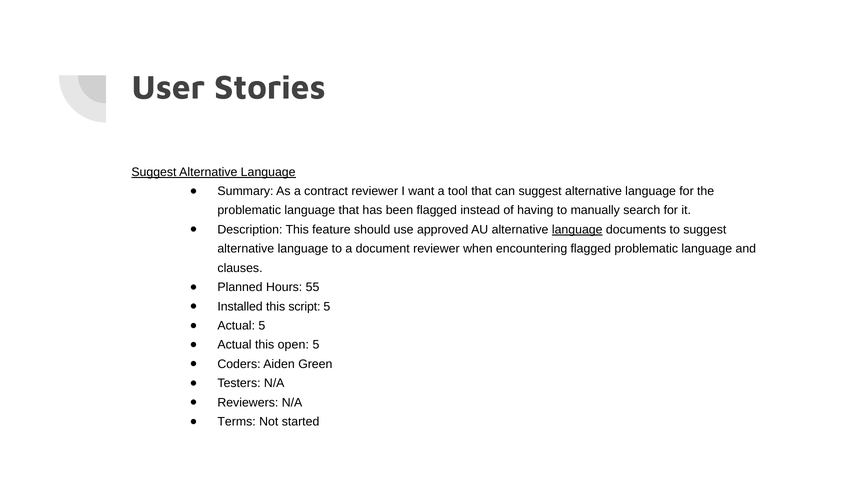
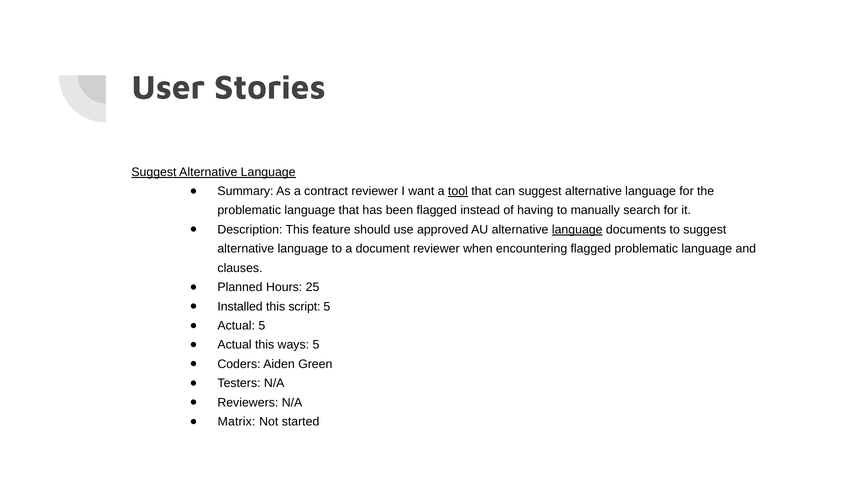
tool underline: none -> present
55: 55 -> 25
open: open -> ways
Terms: Terms -> Matrix
